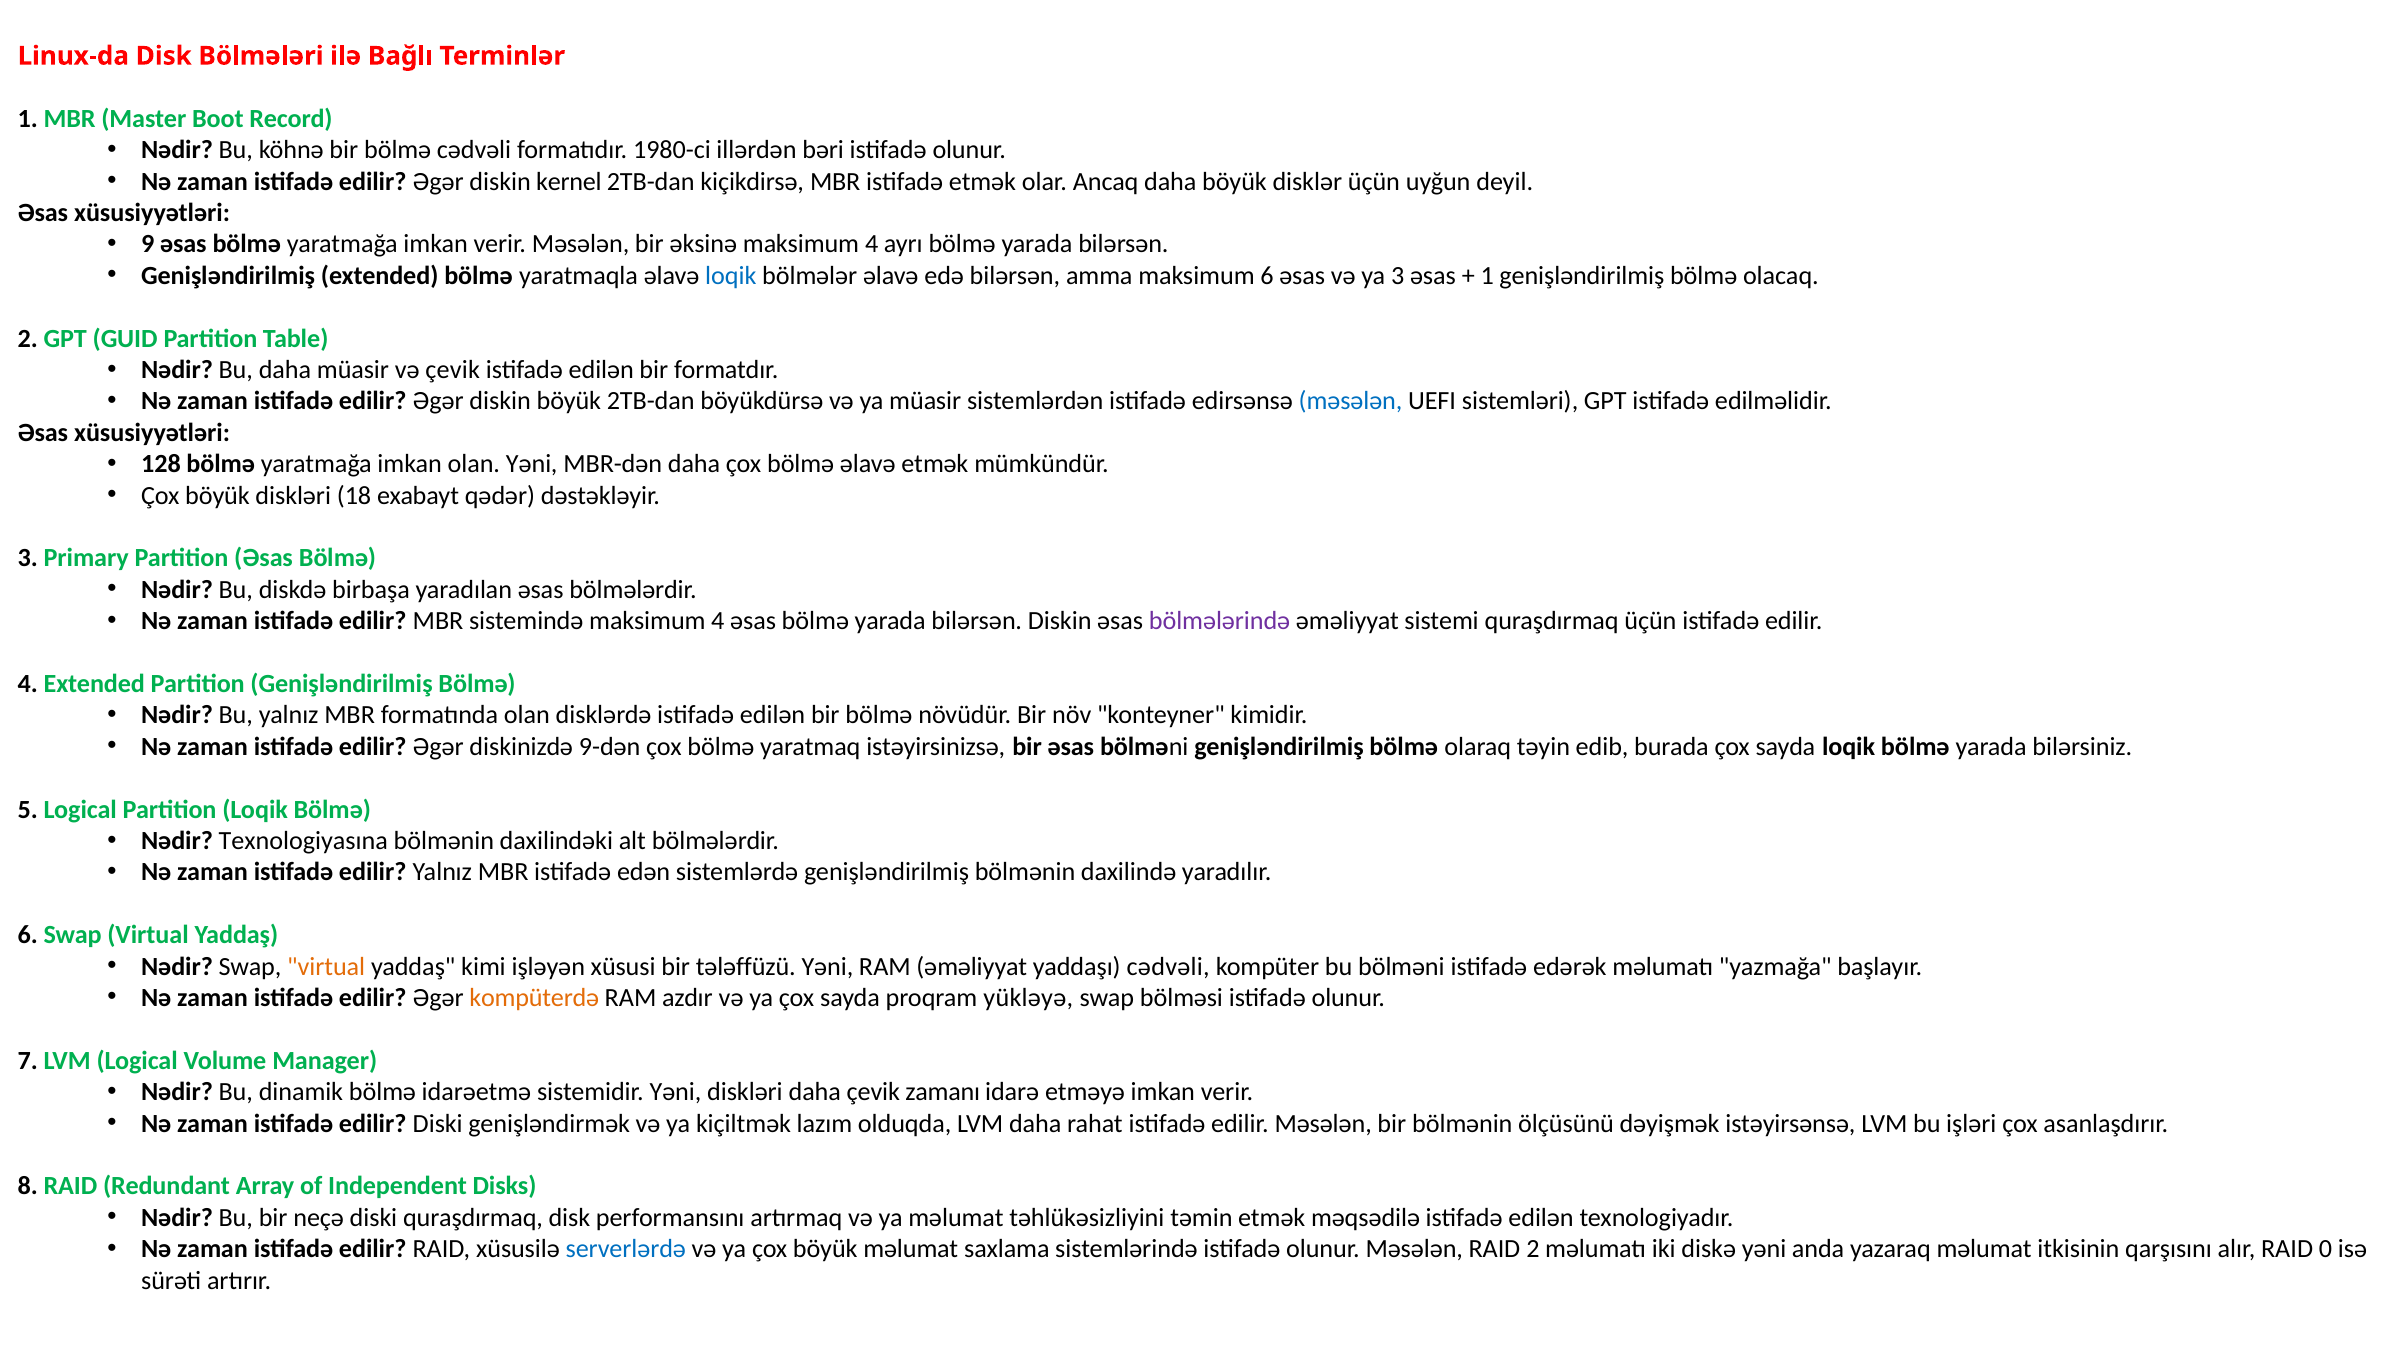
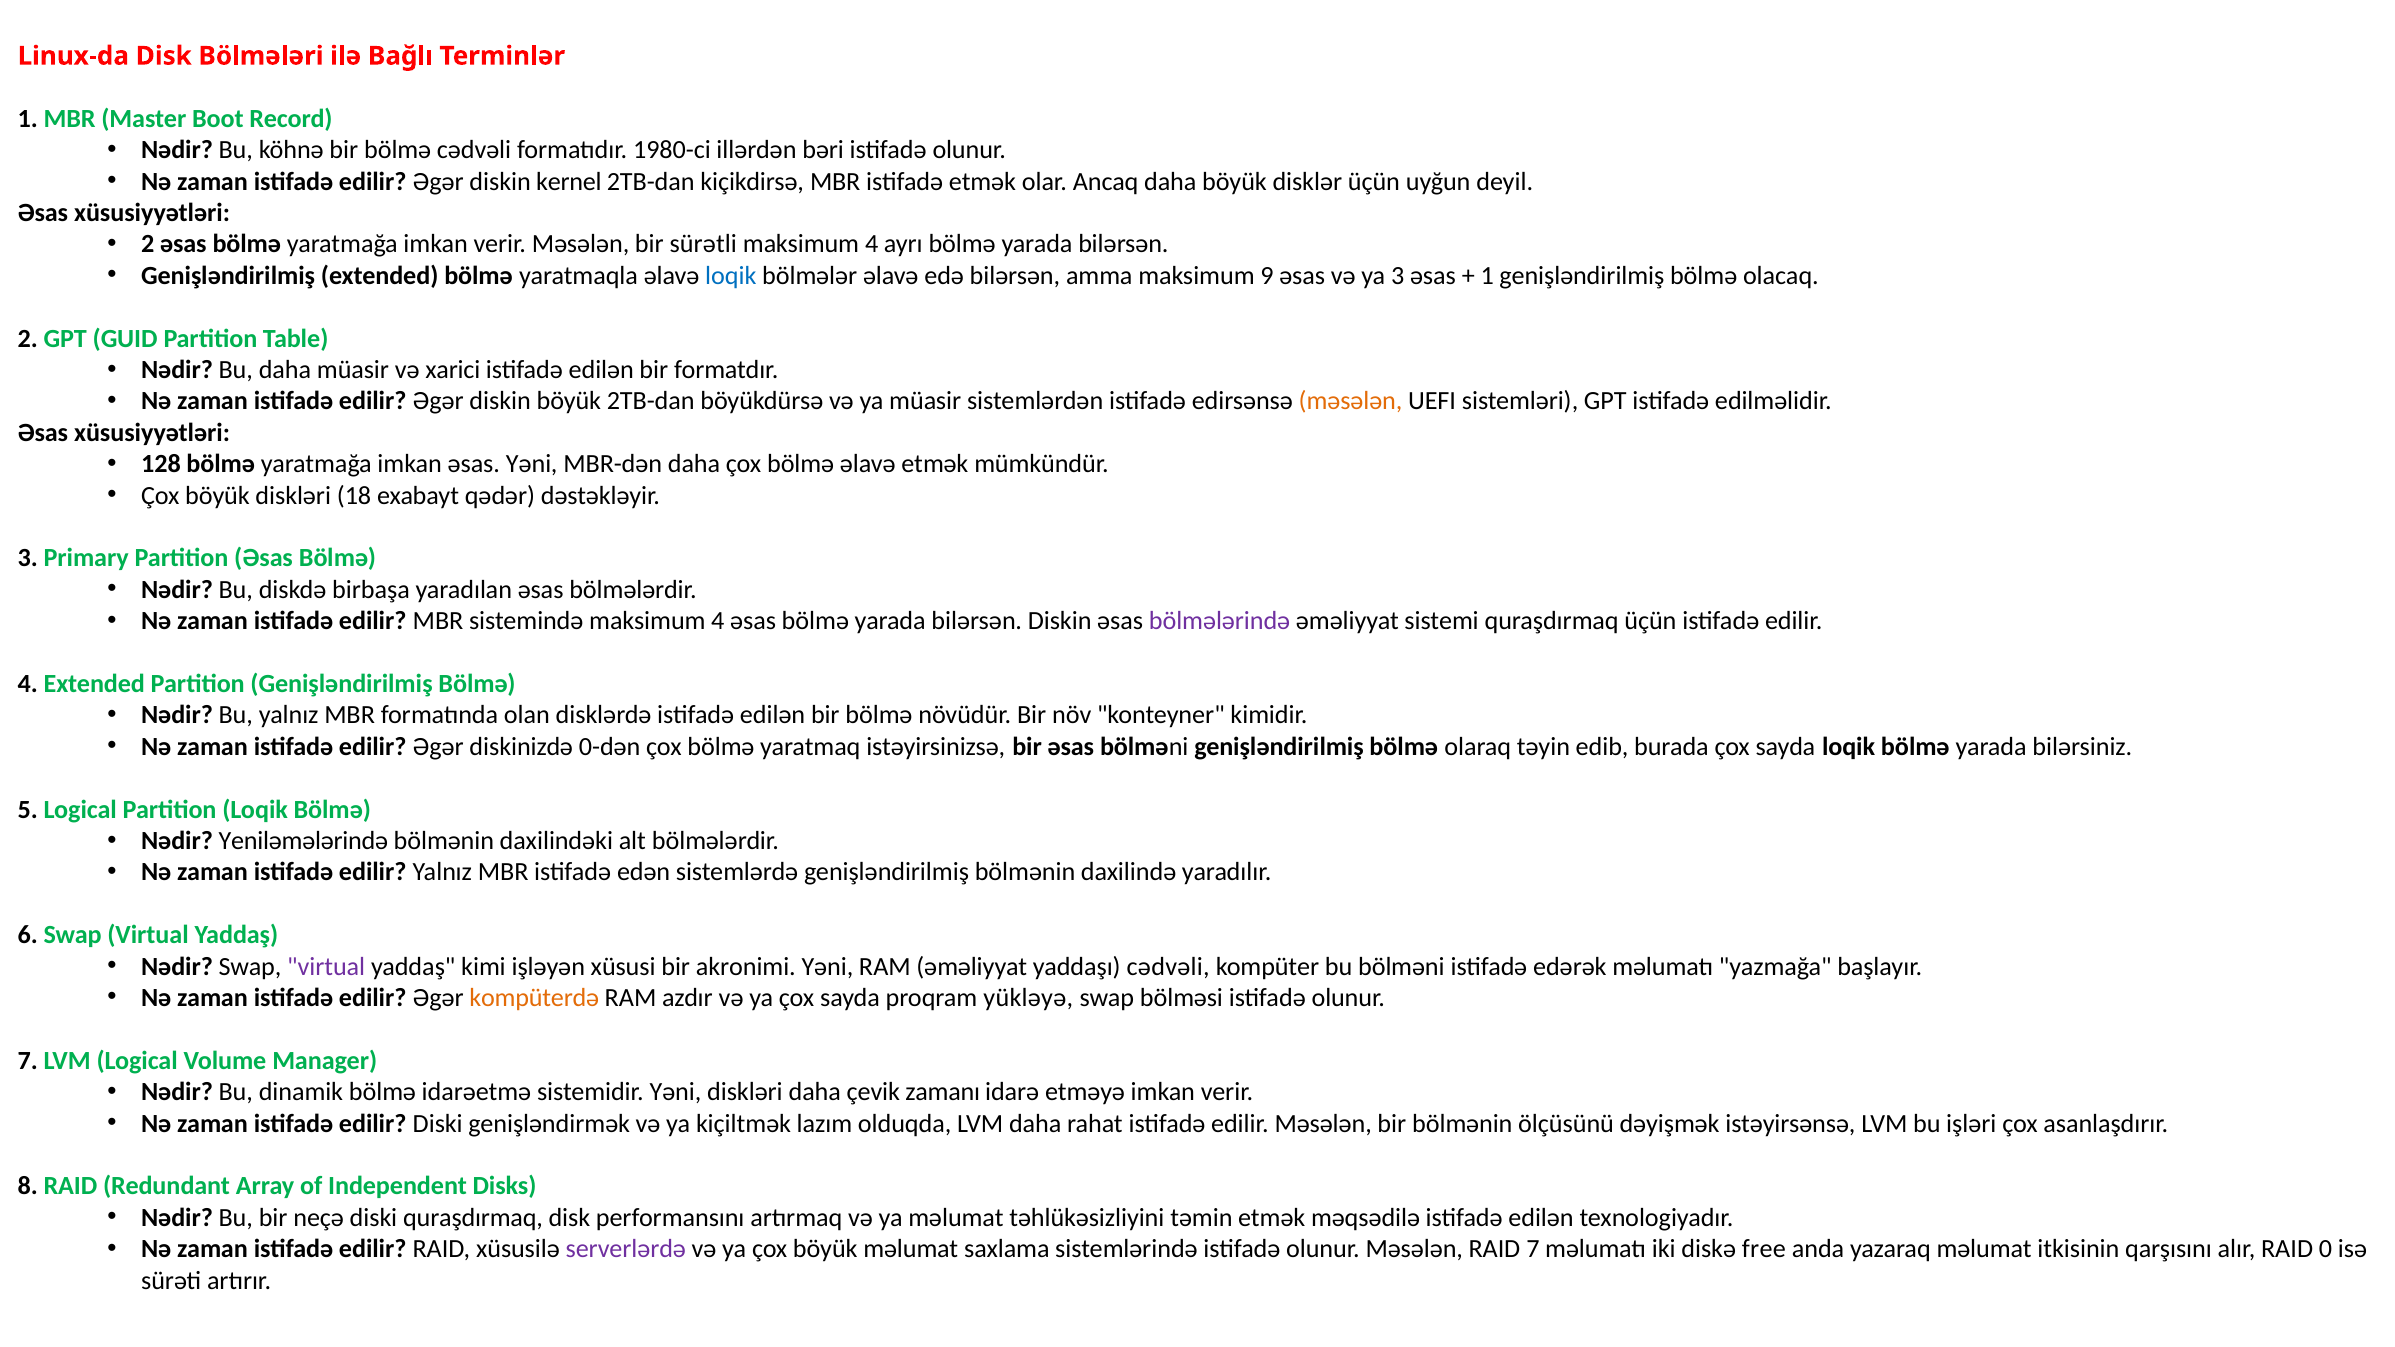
9 at (148, 244): 9 -> 2
əksinə: əksinə -> sürətli
maksimum 6: 6 -> 9
və çevik: çevik -> xarici
məsələn at (1351, 401) colour: blue -> orange
imkan olan: olan -> əsas
9-dən: 9-dən -> 0-dən
Texnologiyasına: Texnologiyasına -> Yeniləmələrində
virtual at (326, 967) colour: orange -> purple
tələffüzü: tələffüzü -> akronimi
serverlərdə colour: blue -> purple
RAID 2: 2 -> 7
diskə yəni: yəni -> free
